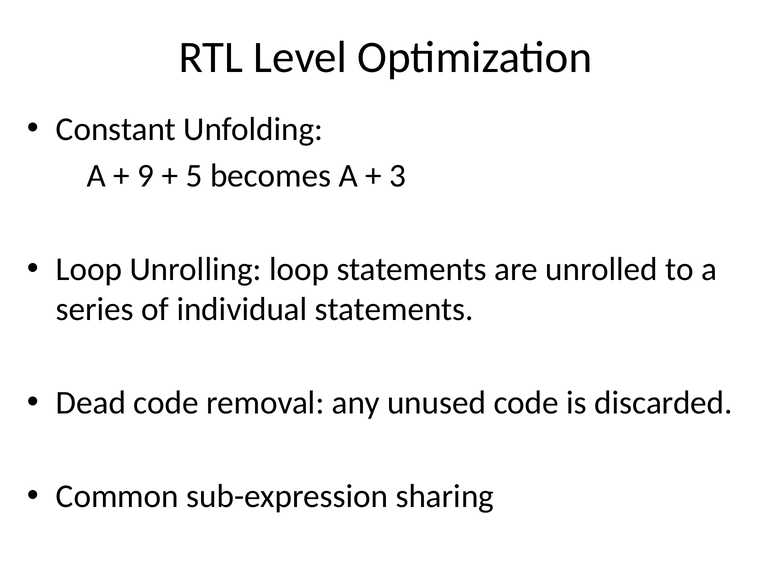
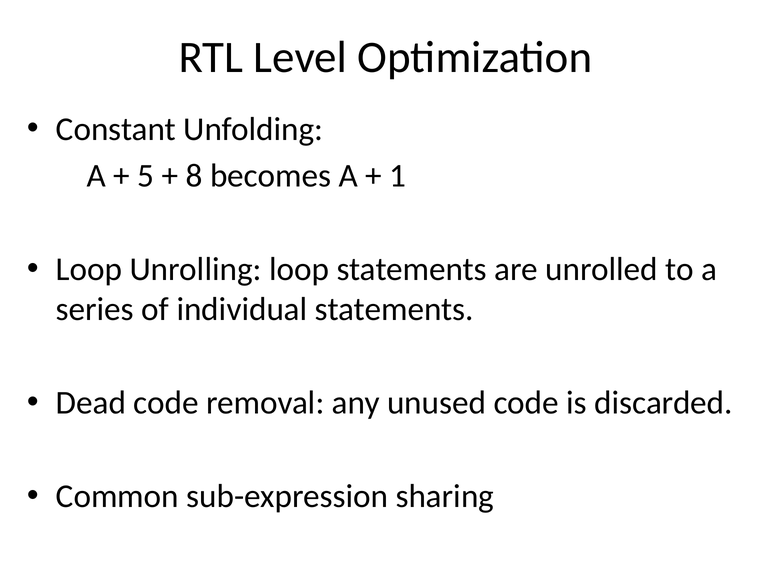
9: 9 -> 5
5: 5 -> 8
3: 3 -> 1
